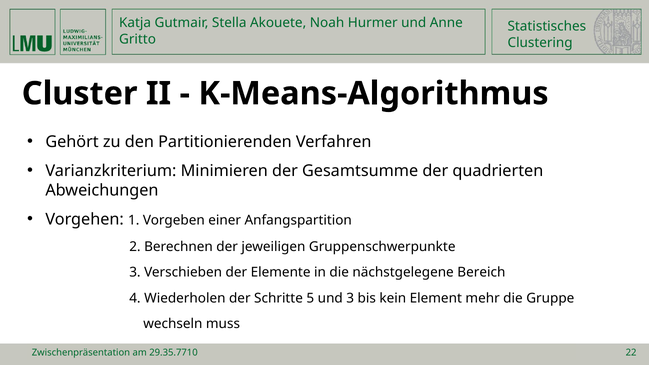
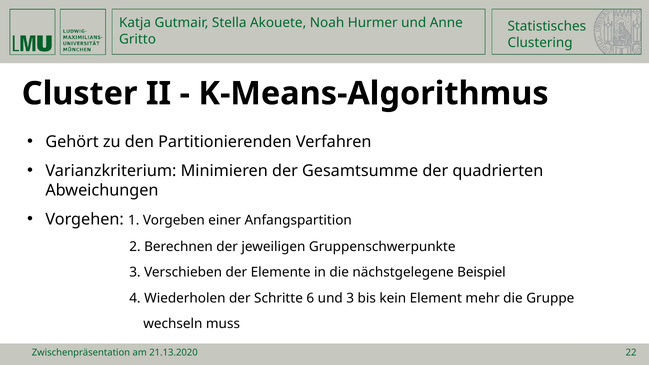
Bereich: Bereich -> Beispiel
5: 5 -> 6
29.35.7710: 29.35.7710 -> 21.13.2020
